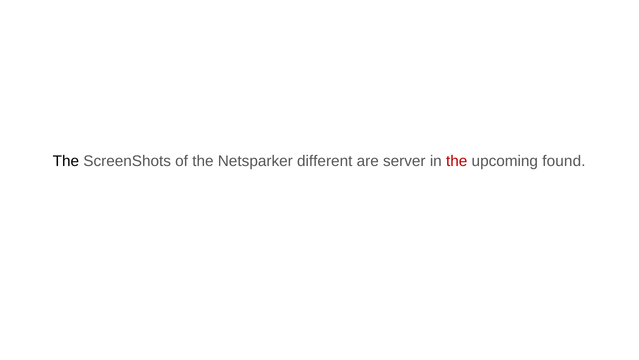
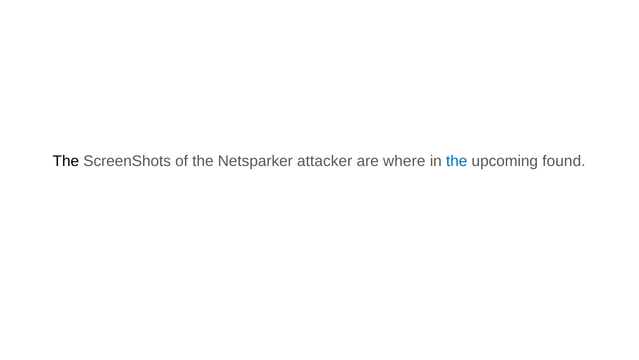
different: different -> attacker
server: server -> where
the at (457, 161) colour: red -> blue
